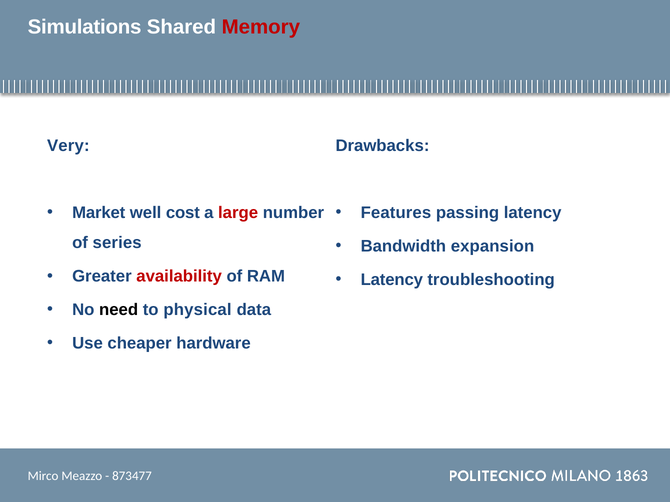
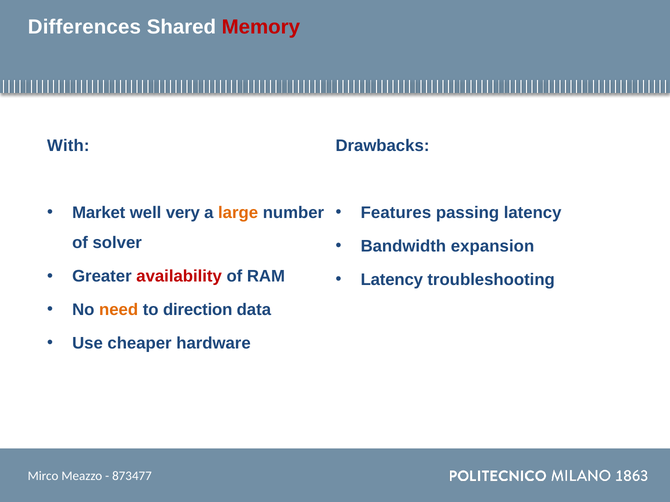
Simulations: Simulations -> Differences
Very: Very -> With
cost: cost -> very
large colour: red -> orange
series: series -> solver
need colour: black -> orange
physical: physical -> direction
